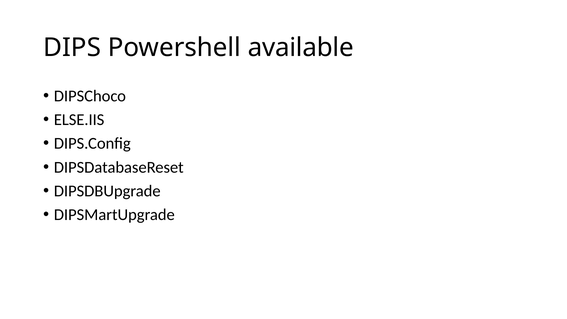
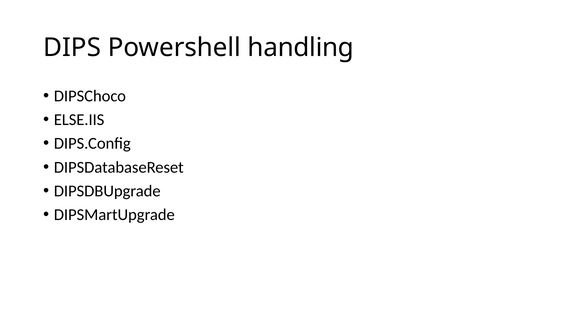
available: available -> handling
